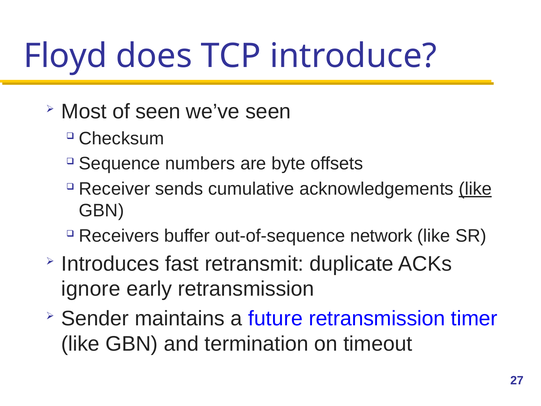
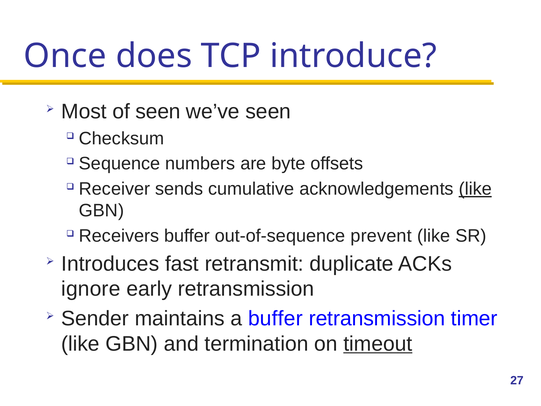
Floyd: Floyd -> Once
network: network -> prevent
a future: future -> buffer
timeout underline: none -> present
